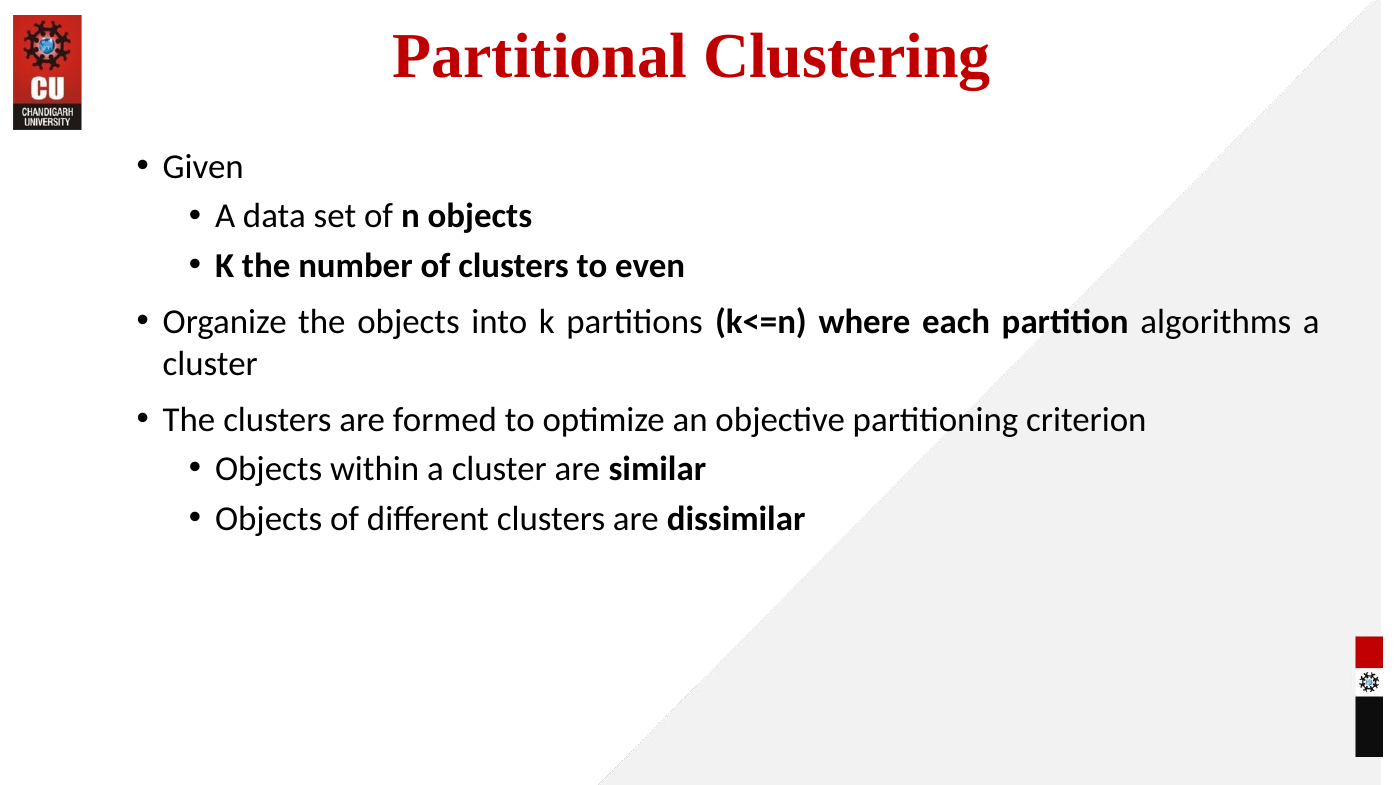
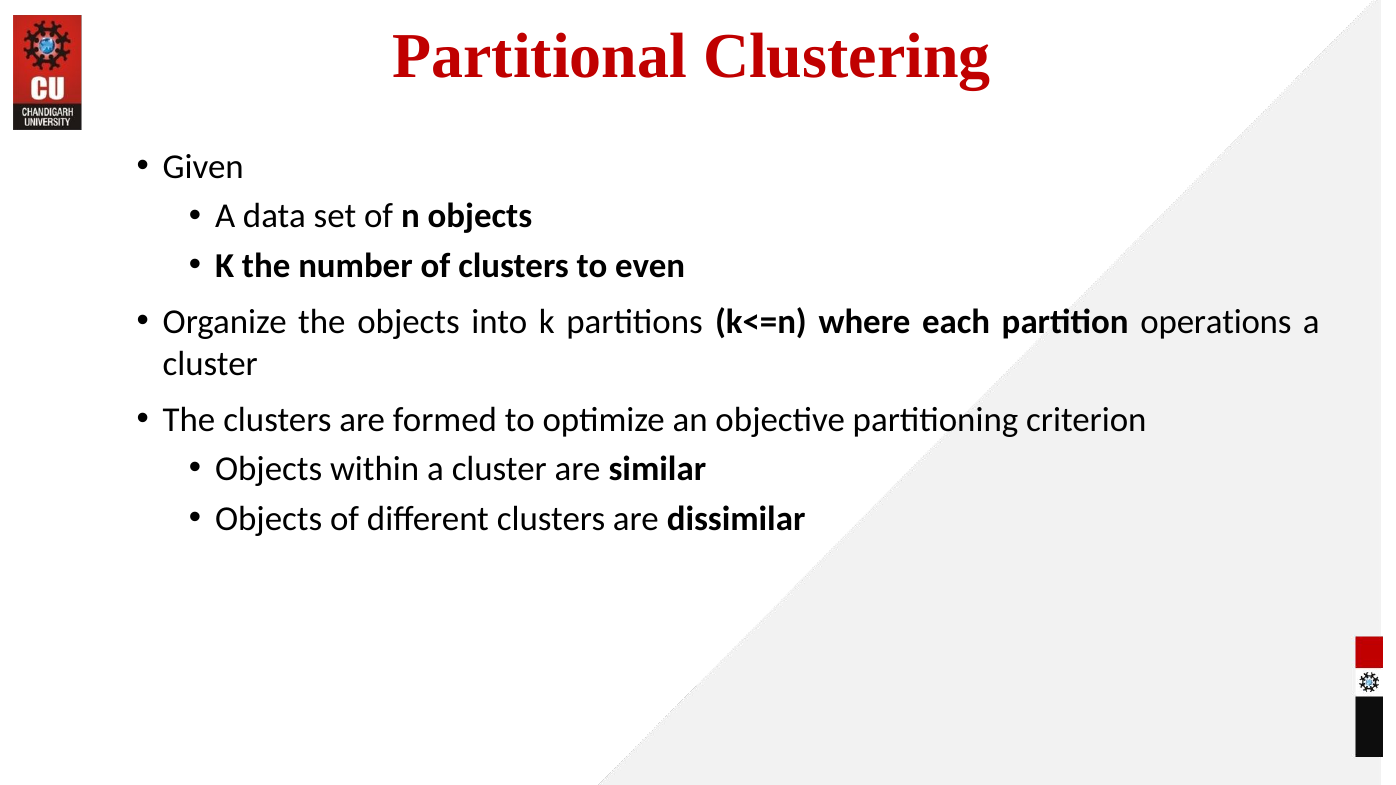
algorithms: algorithms -> operations
